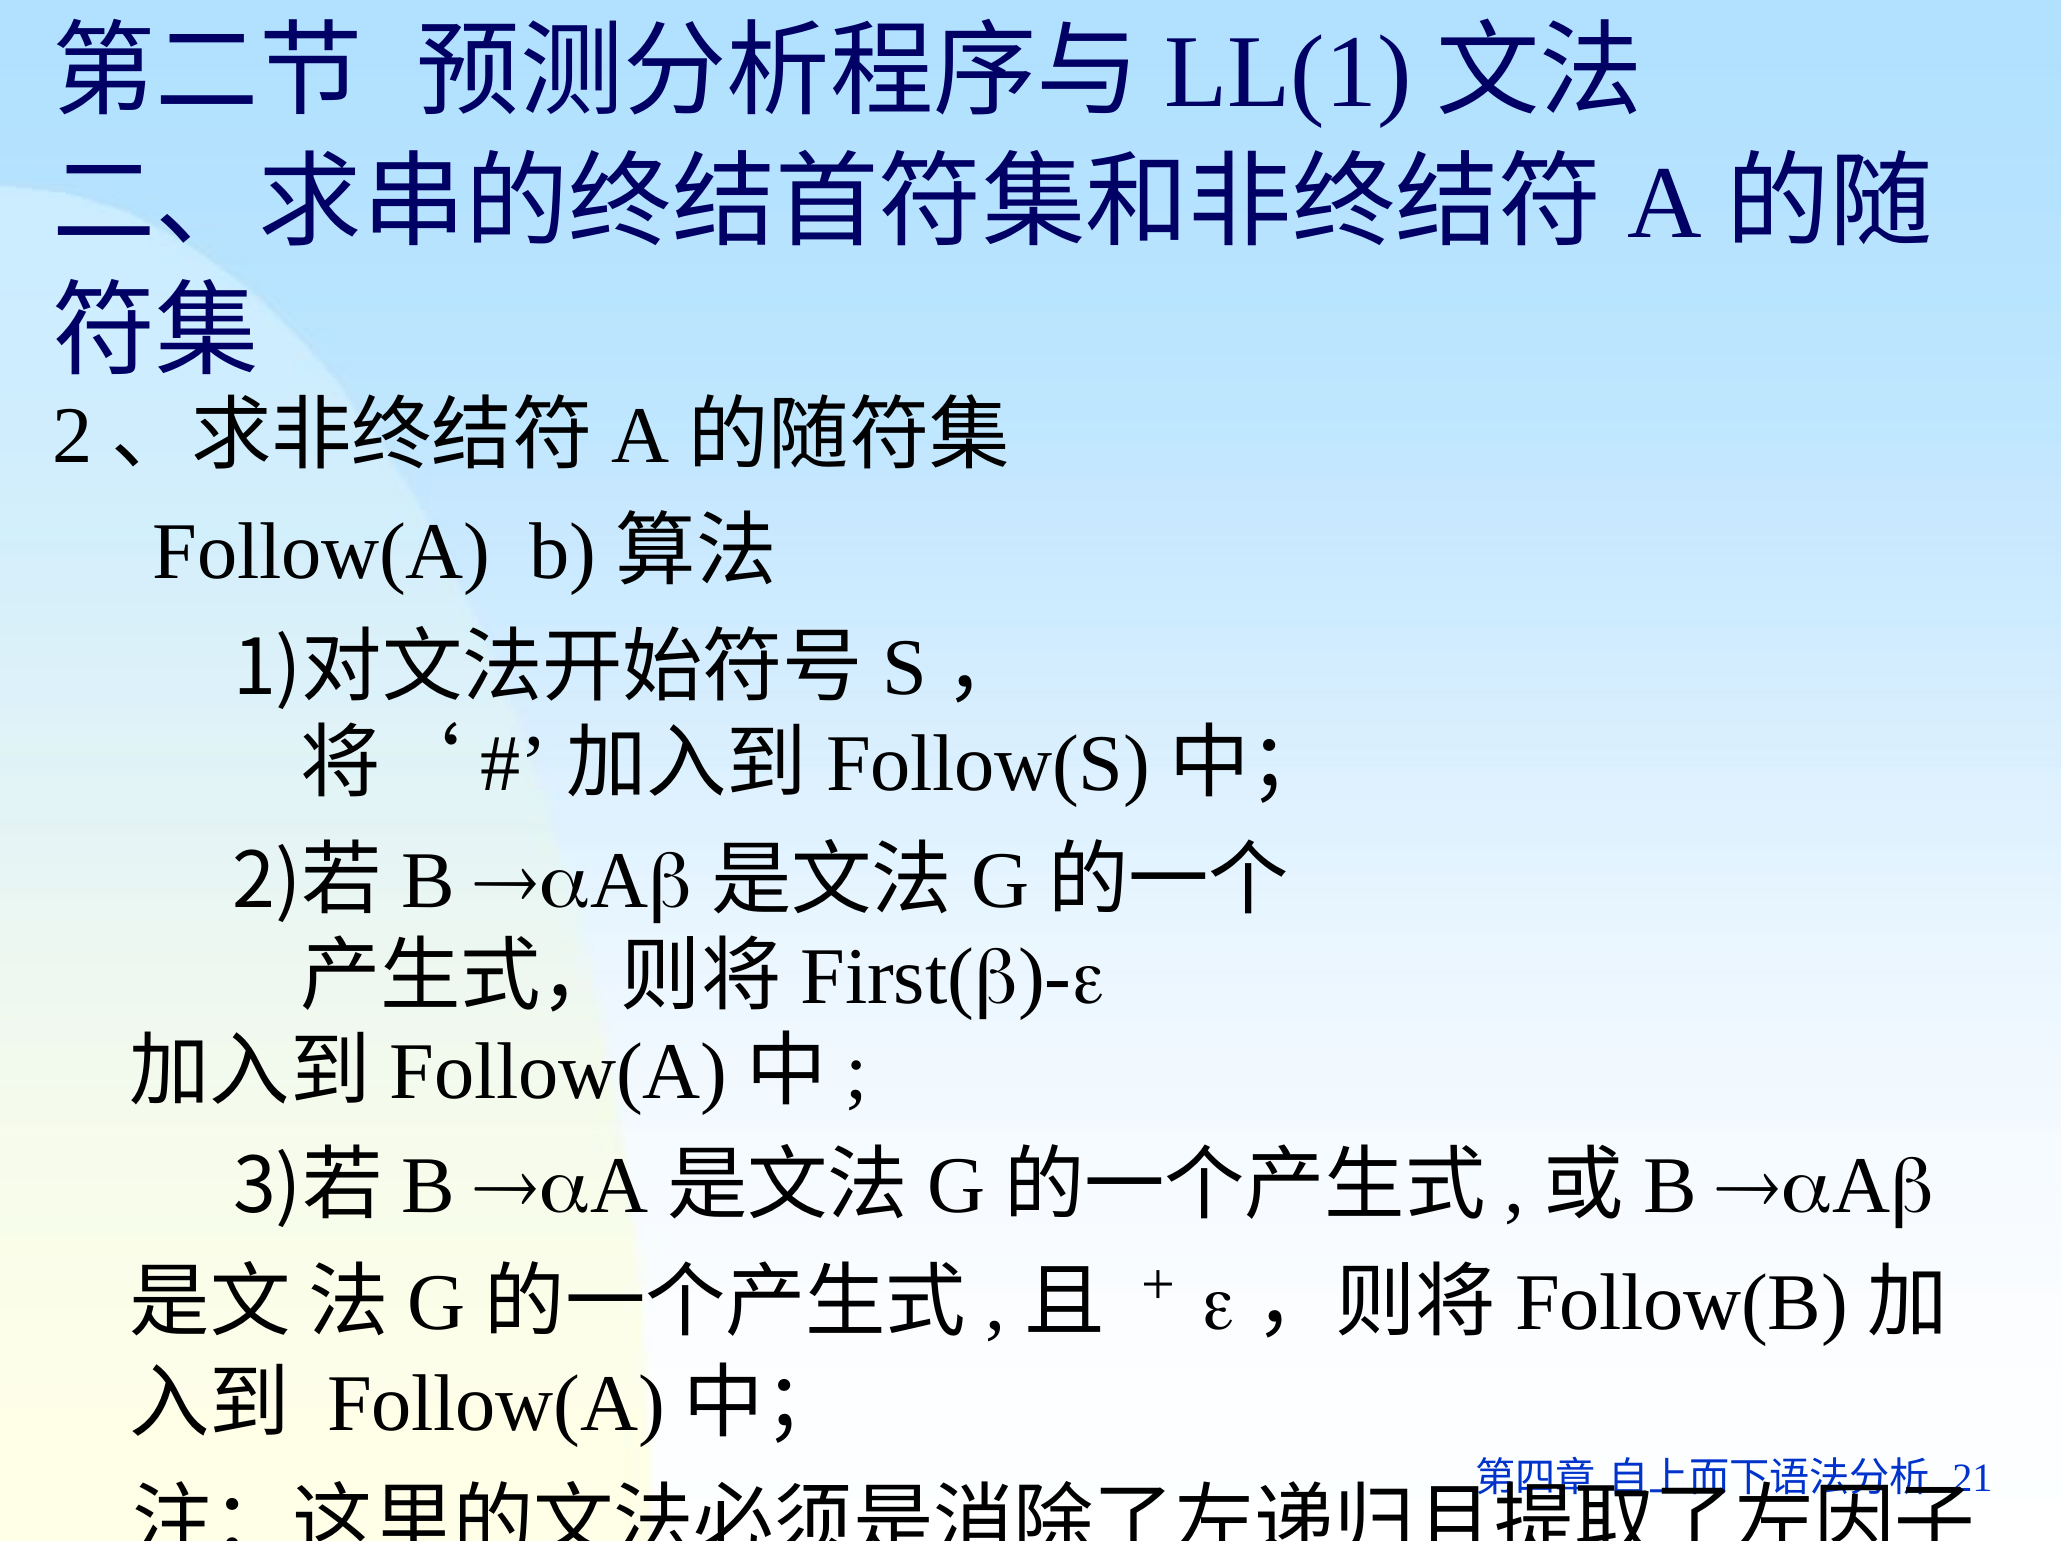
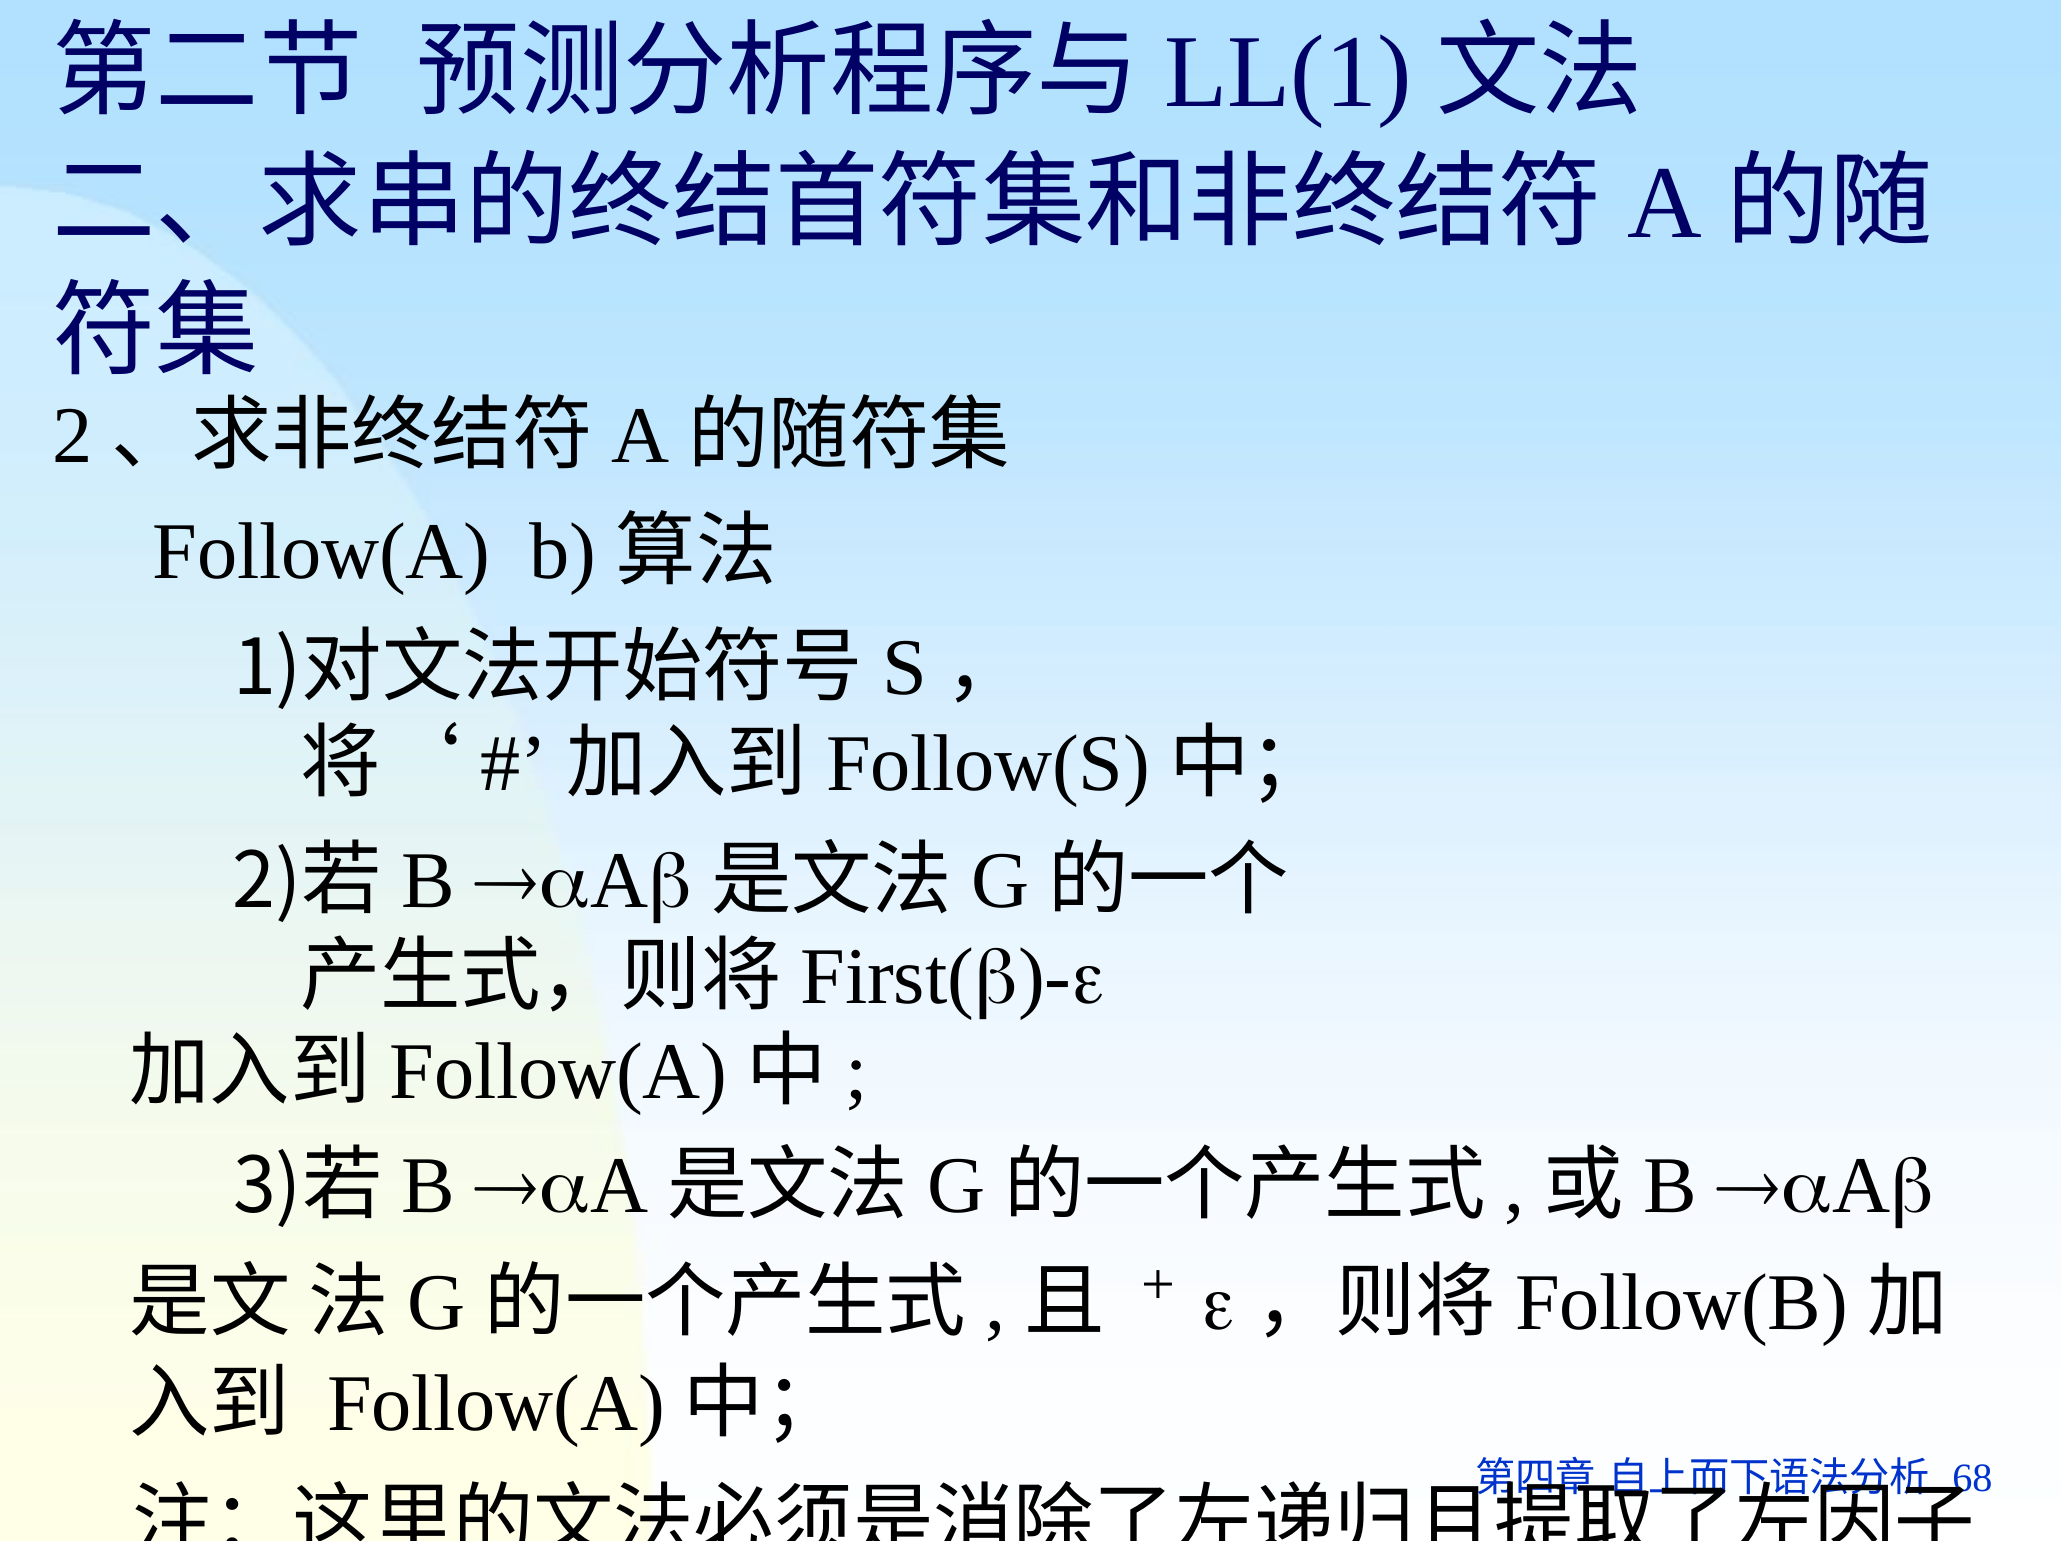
21: 21 -> 68
